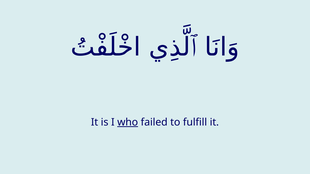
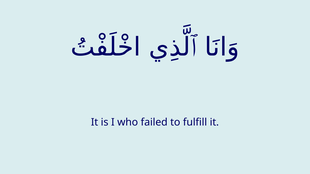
who underline: present -> none
